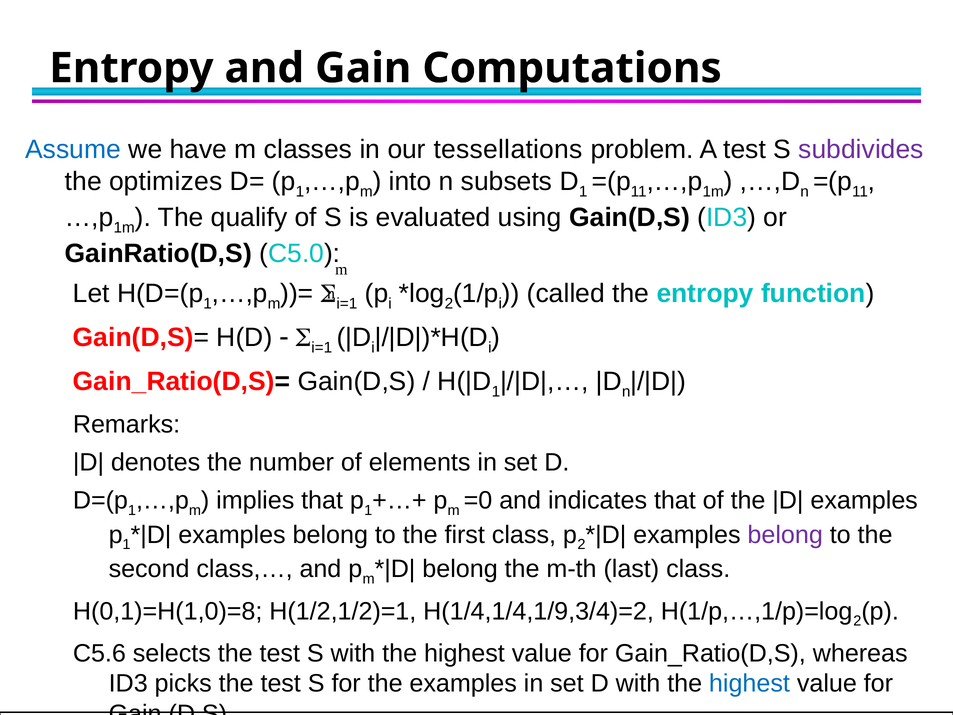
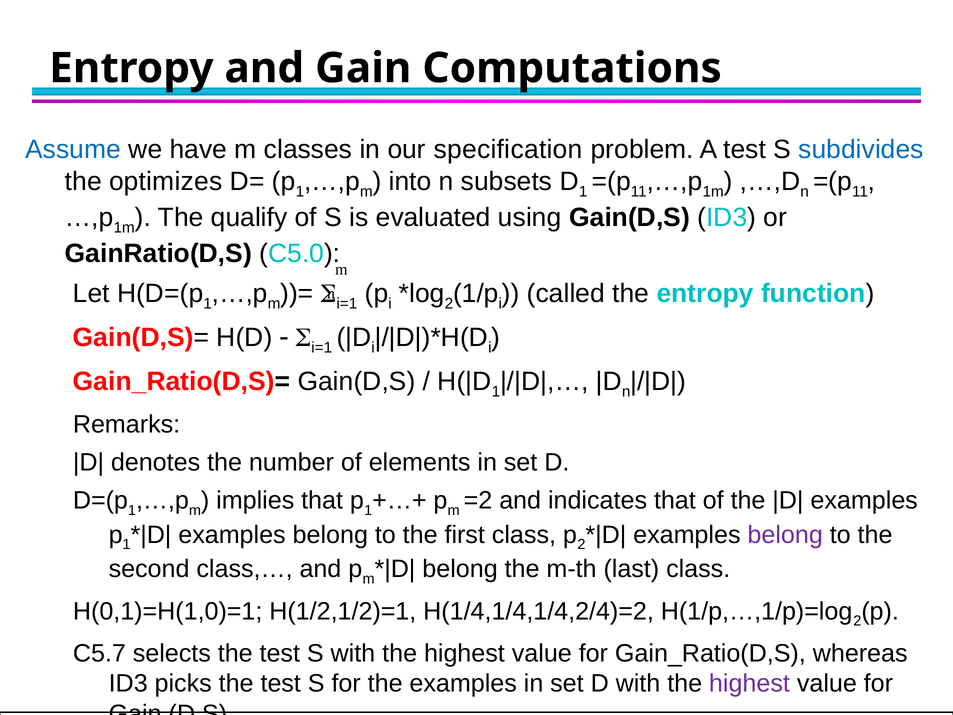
tessellations: tessellations -> specification
subdivides colour: purple -> blue
=0: =0 -> =2
H(0,1)=H(1,0)=8: H(0,1)=H(1,0)=8 -> H(0,1)=H(1,0)=1
H(1/4,1/4,1/9,3/4)=2: H(1/4,1/4,1/9,3/4)=2 -> H(1/4,1/4,1/4,2/4)=2
C5.6: C5.6 -> C5.7
highest at (749, 683) colour: blue -> purple
